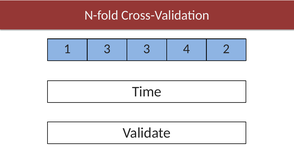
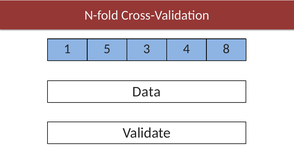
1 3: 3 -> 5
2: 2 -> 8
Time at (147, 92): Time -> Data
